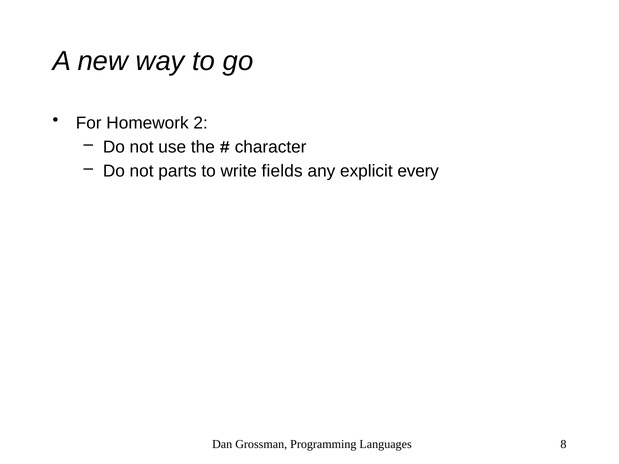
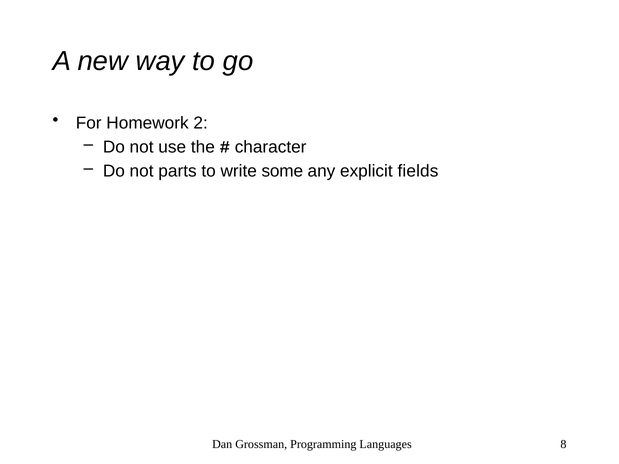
fields: fields -> some
every: every -> fields
